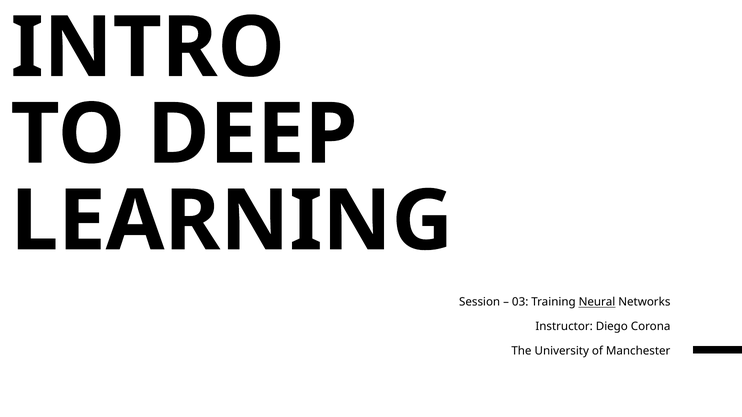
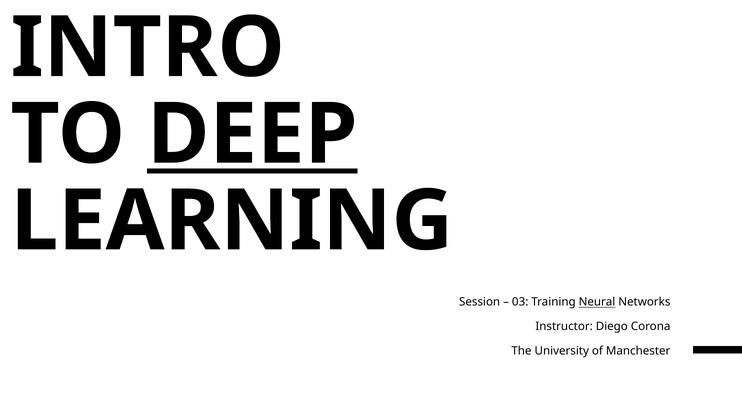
DEEP underline: none -> present
